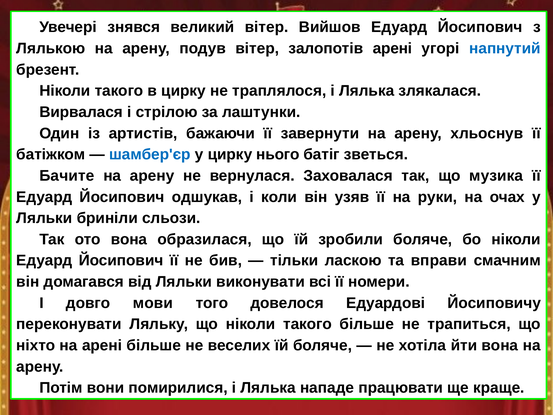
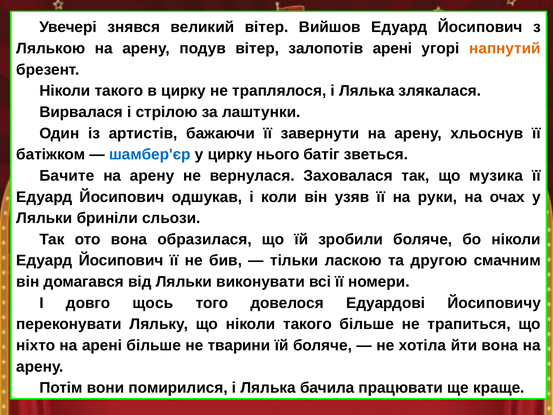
напнутий colour: blue -> orange
вправи: вправи -> другою
мови: мови -> щось
веселих: веселих -> тварини
нападе: нападе -> бачила
